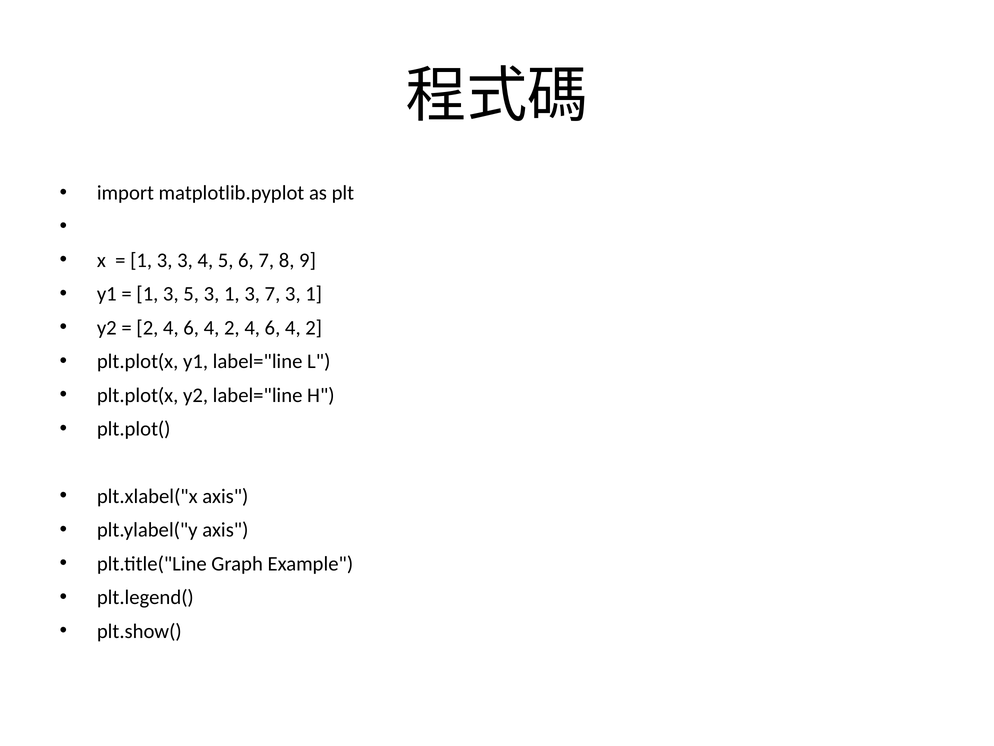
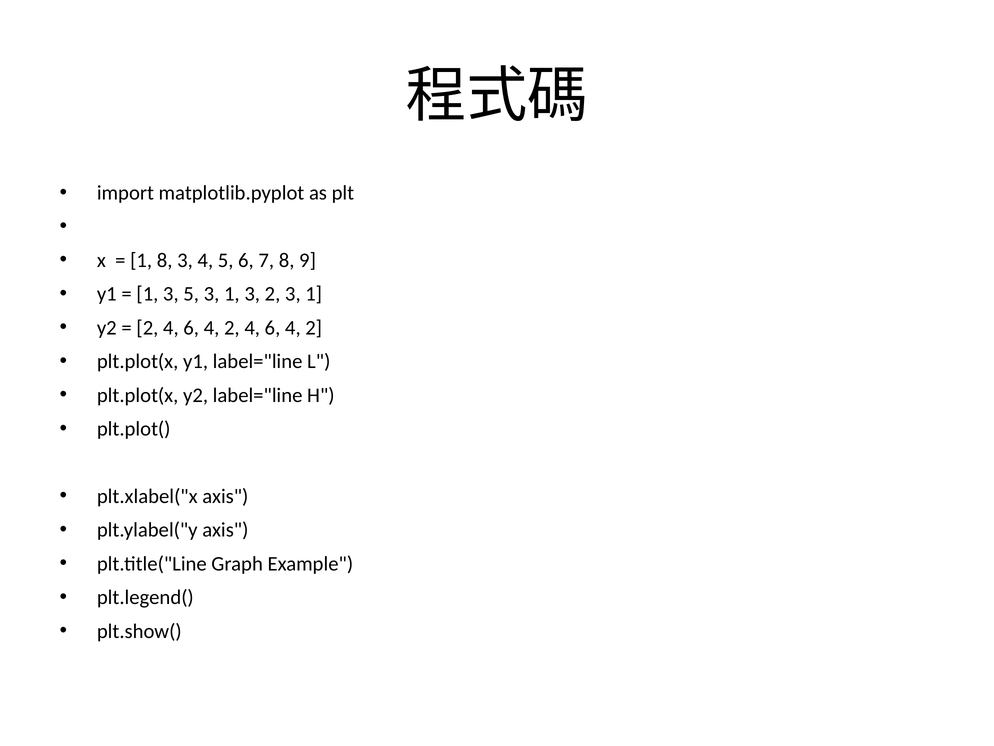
3 at (165, 260): 3 -> 8
3 7: 7 -> 2
